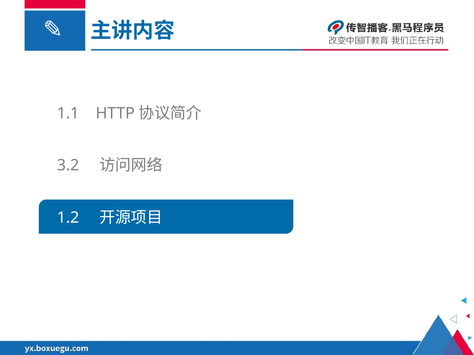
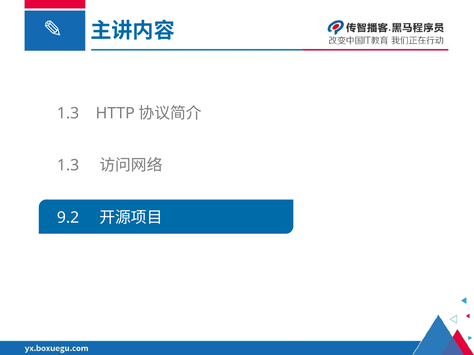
1.1 at (68, 113): 1.1 -> 1.3
3.2 at (68, 166): 3.2 -> 1.3
1.2: 1.2 -> 9.2
